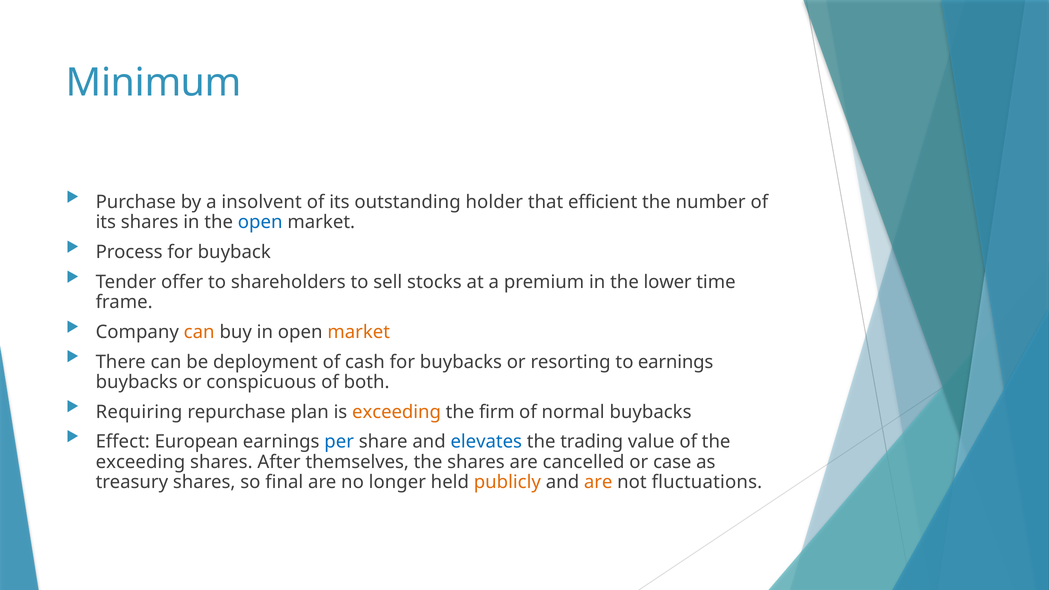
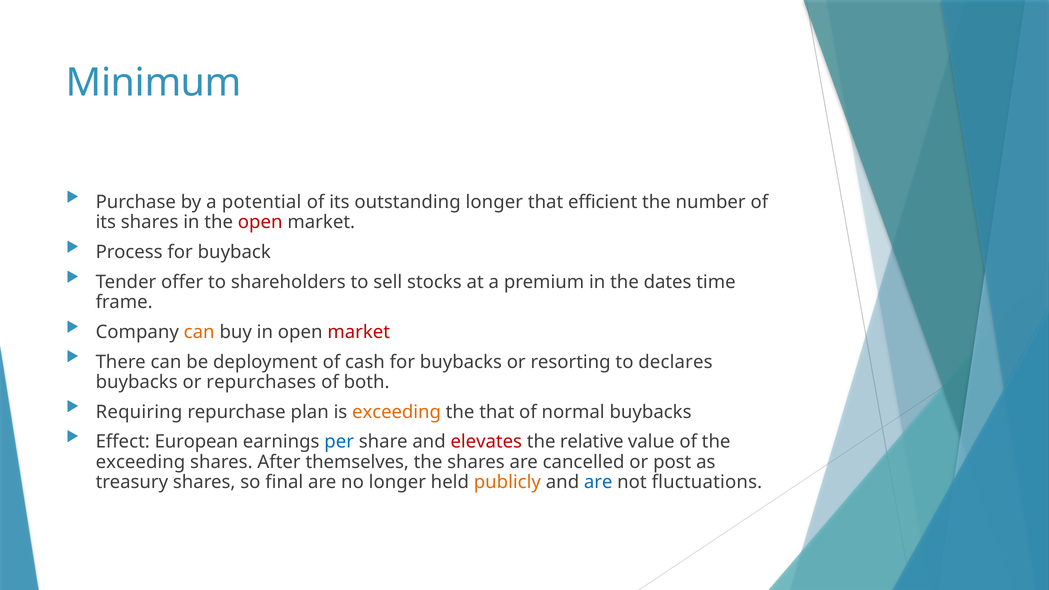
insolvent: insolvent -> potential
outstanding holder: holder -> longer
open at (260, 222) colour: blue -> red
lower: lower -> dates
market at (359, 332) colour: orange -> red
to earnings: earnings -> declares
conspicuous: conspicuous -> repurchases
the firm: firm -> that
elevates colour: blue -> red
trading: trading -> relative
case: case -> post
are at (598, 482) colour: orange -> blue
